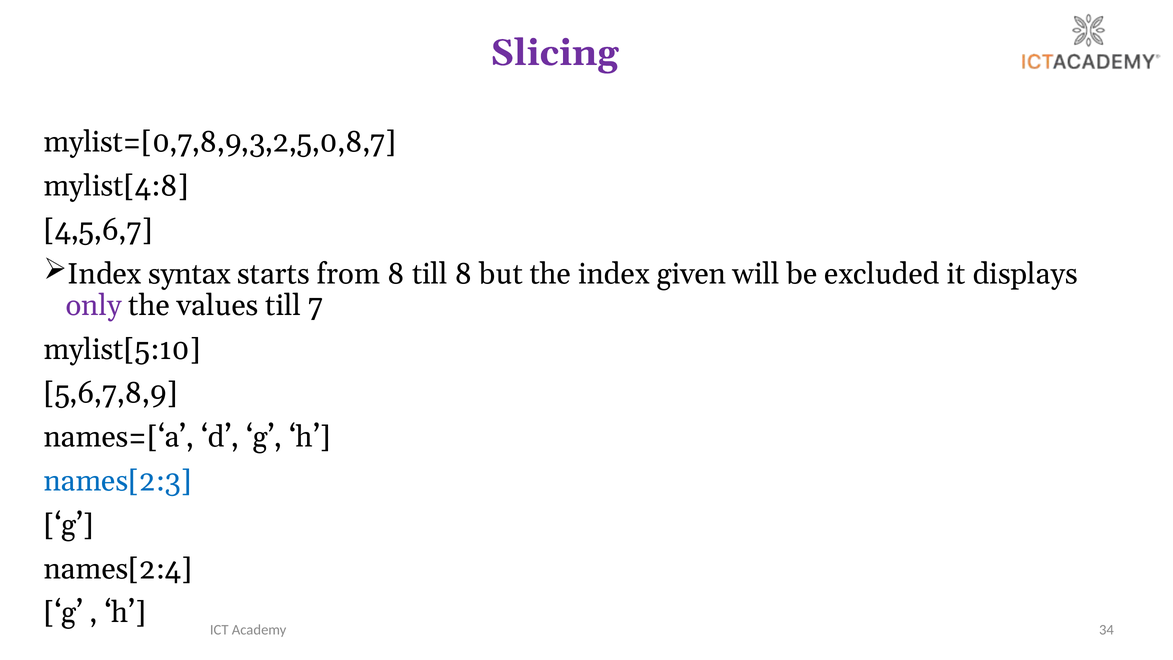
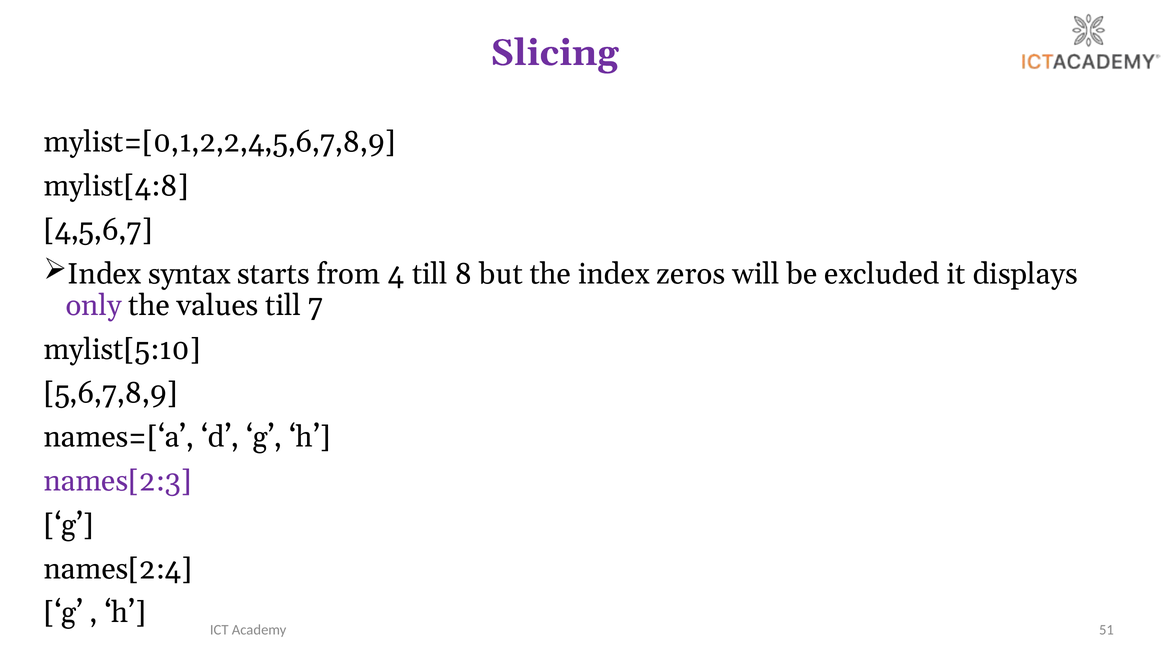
mylist=[0,7,8,9,3,2,5,0,8,7: mylist=[0,7,8,9,3,2,5,0,8,7 -> mylist=[0,1,2,2,4,5,6,7,8,9
from 8: 8 -> 4
given: given -> zeros
names[2:3 colour: blue -> purple
34: 34 -> 51
